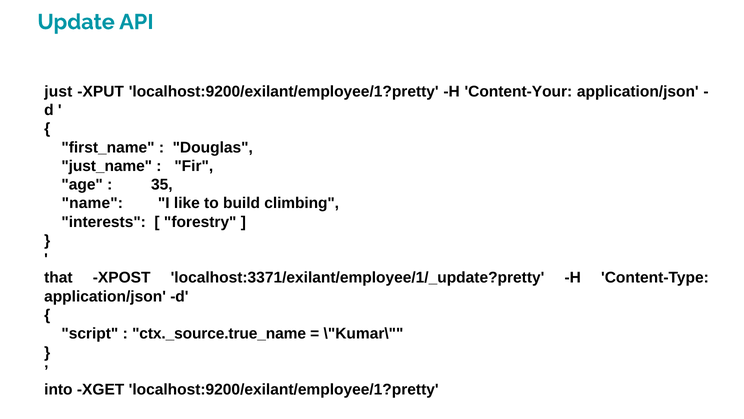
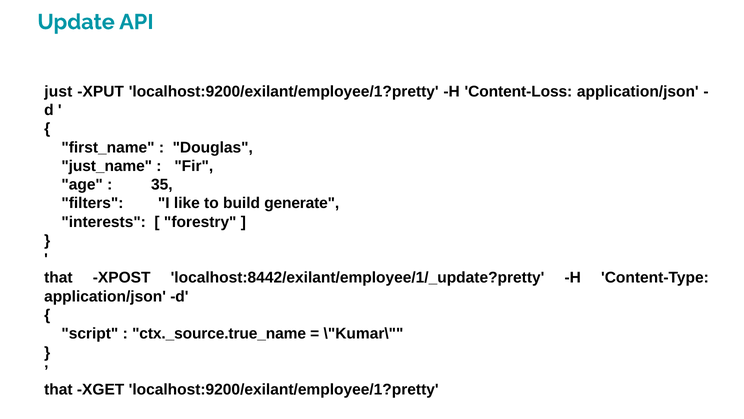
Content-Your: Content-Your -> Content-Loss
name: name -> filters
climbing: climbing -> generate
localhost:3371/exilant/employee/1/_update?pretty: localhost:3371/exilant/employee/1/_update?pretty -> localhost:8442/exilant/employee/1/_update?pretty
into at (58, 389): into -> that
